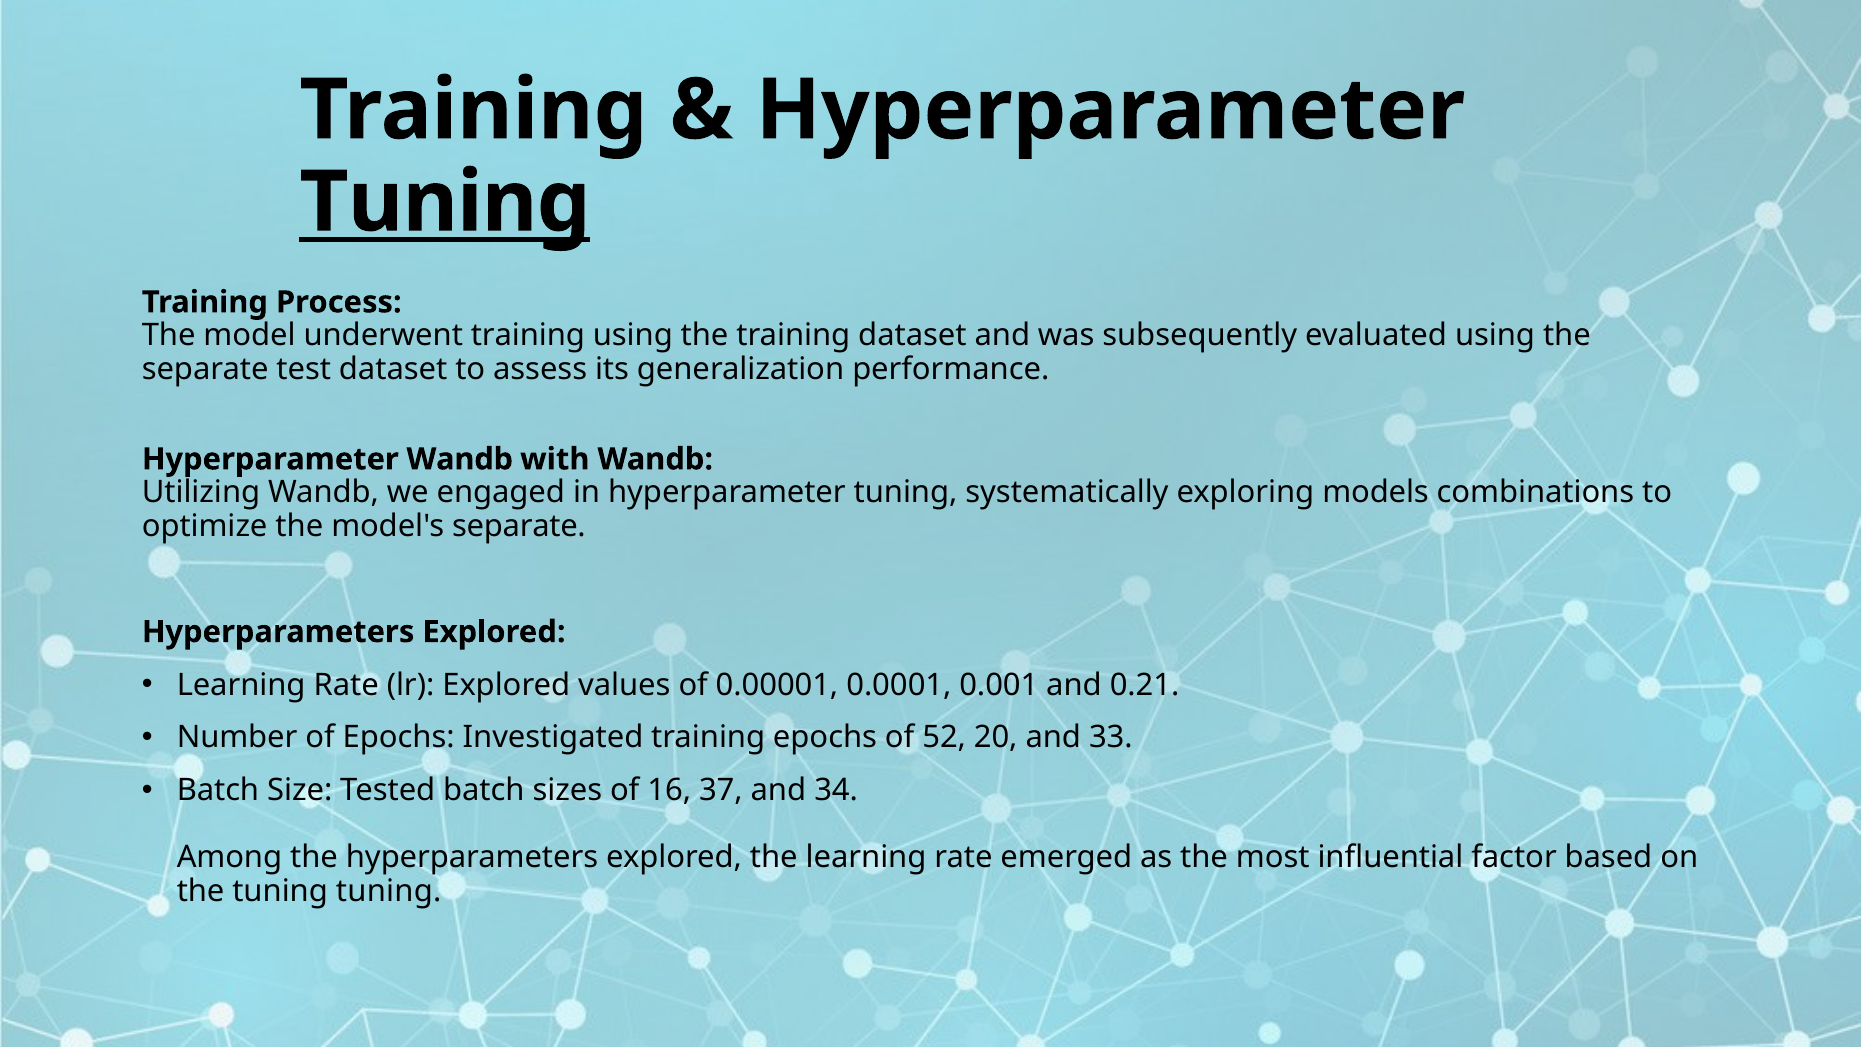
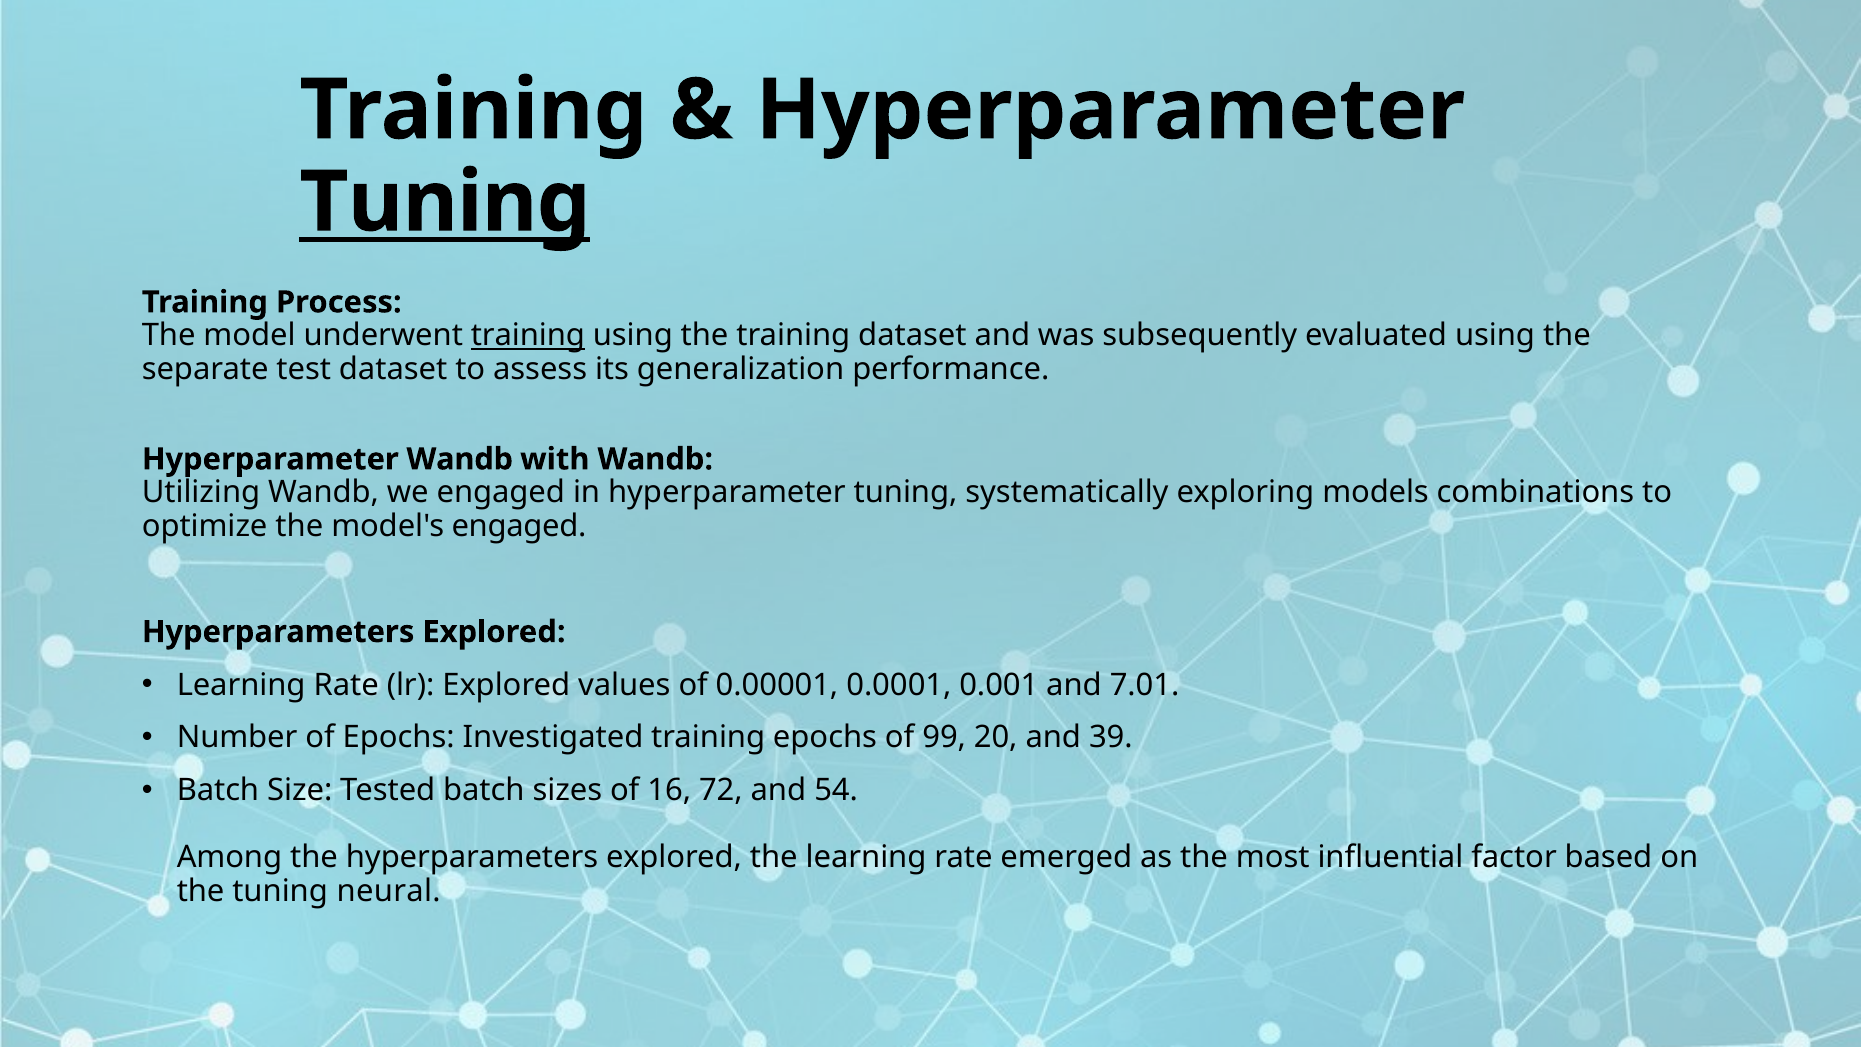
training at (528, 336) underline: none -> present
model's separate: separate -> engaged
0.21: 0.21 -> 7.01
52: 52 -> 99
33: 33 -> 39
37: 37 -> 72
34: 34 -> 54
tuning tuning: tuning -> neural
